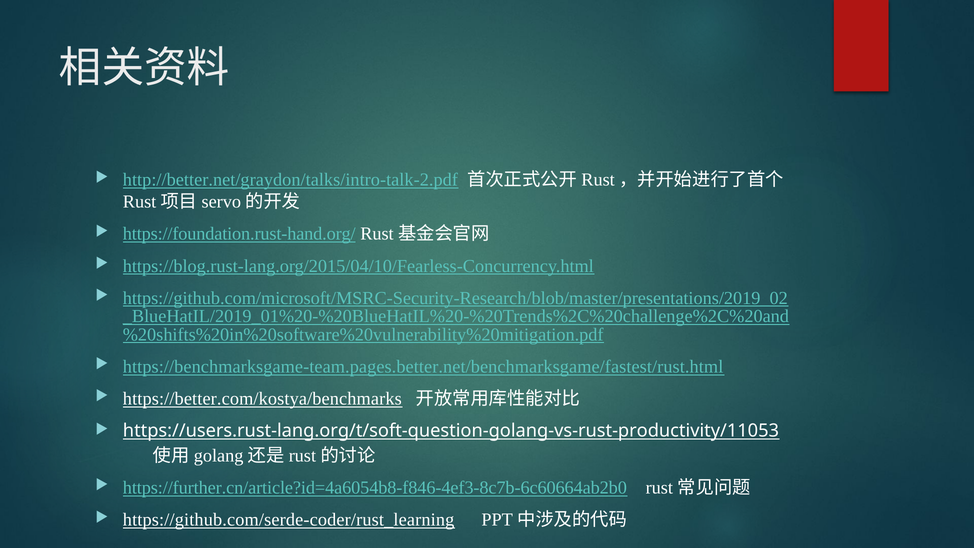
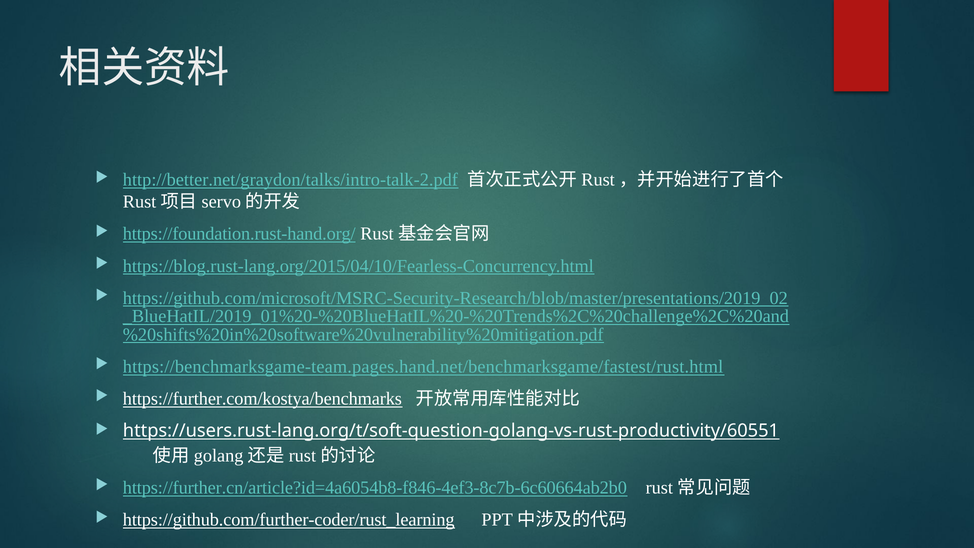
https://benchmarksgame-team.pages.better.net/benchmarksgame/fastest/rust.html: https://benchmarksgame-team.pages.better.net/benchmarksgame/fastest/rust.html -> https://benchmarksgame-team.pages.hand.net/benchmarksgame/fastest/rust.html
https://better.com/kostya/benchmarks: https://better.com/kostya/benchmarks -> https://further.com/kostya/benchmarks
https://users.rust-lang.org/t/soft-question-golang-vs-rust-productivity/11053: https://users.rust-lang.org/t/soft-question-golang-vs-rust-productivity/11053 -> https://users.rust-lang.org/t/soft-question-golang-vs-rust-productivity/60551
https://github.com/serde-coder/rust_learning: https://github.com/serde-coder/rust_learning -> https://github.com/further-coder/rust_learning
